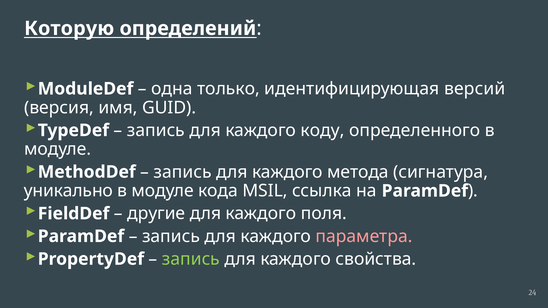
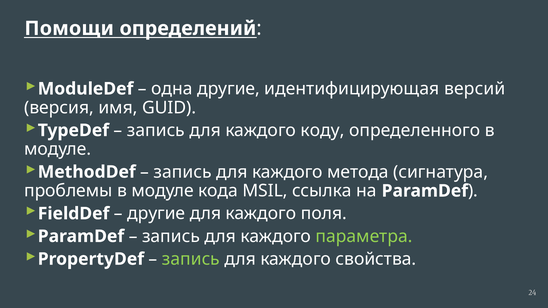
Которую: Которую -> Помощи
одна только: только -> другие
уникально: уникально -> проблемы
параметра colour: pink -> light green
